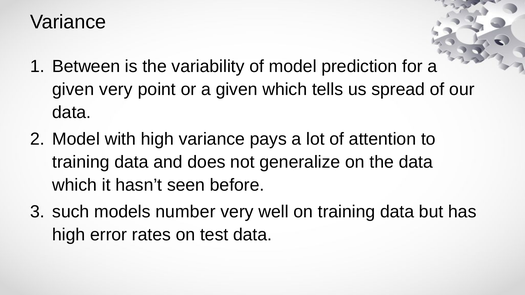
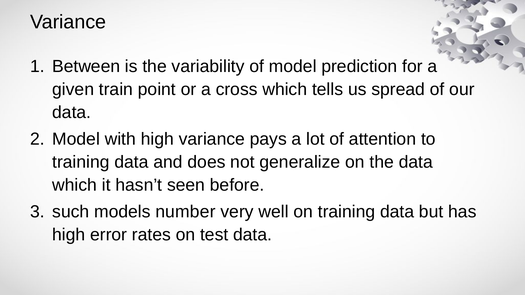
given very: very -> train
or a given: given -> cross
